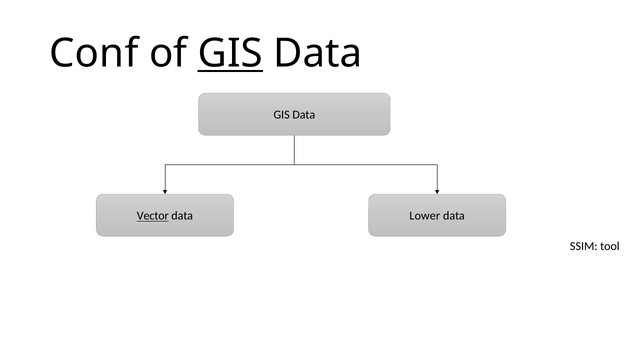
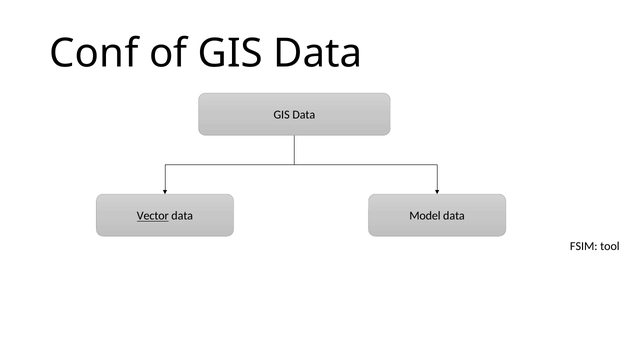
GIS at (230, 54) underline: present -> none
Lower: Lower -> Model
SSIM: SSIM -> FSIM
